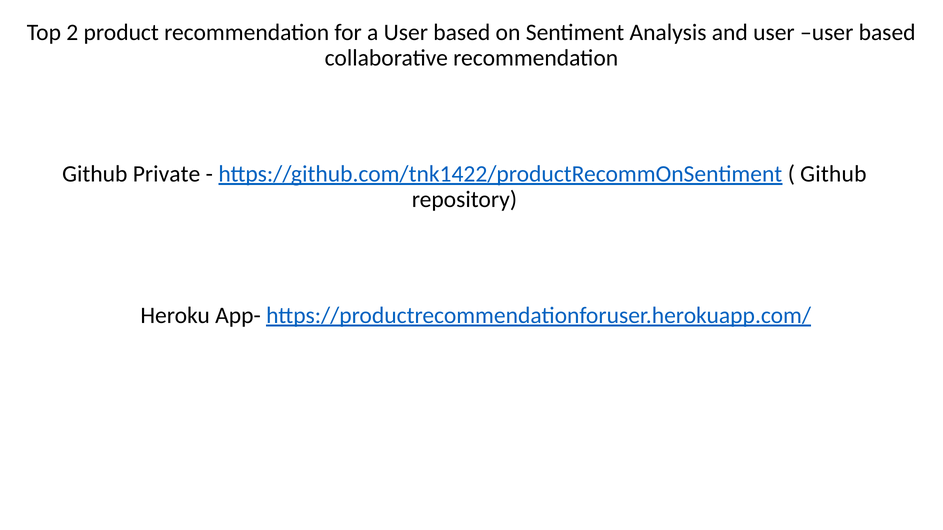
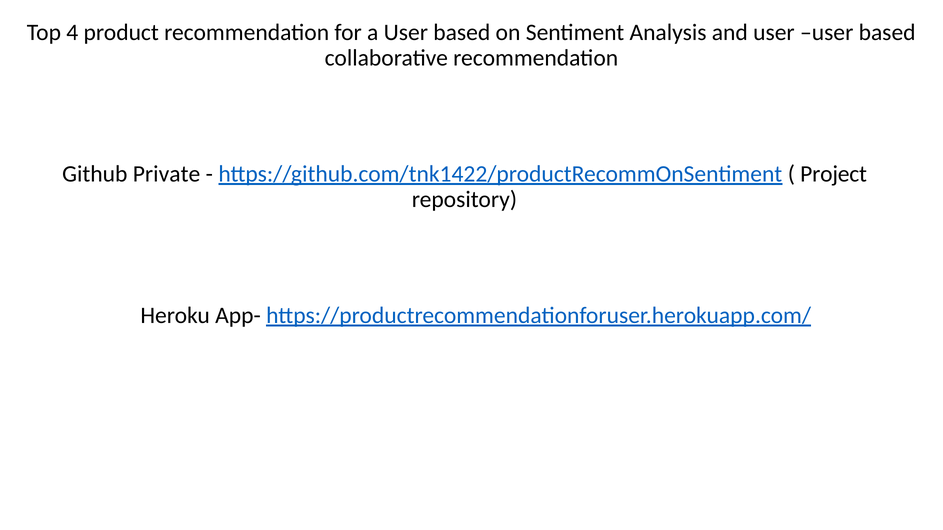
2: 2 -> 4
Github at (833, 174): Github -> Project
